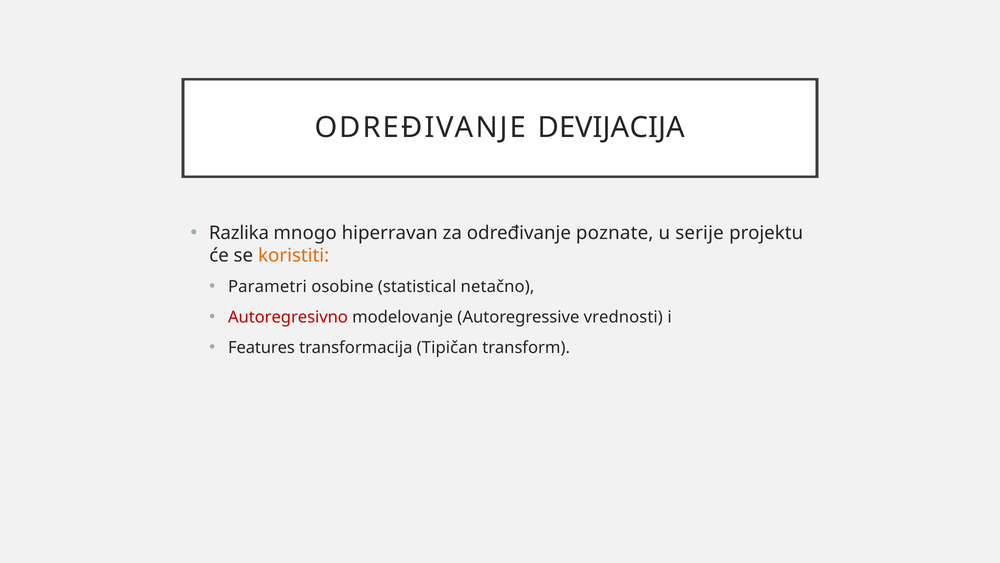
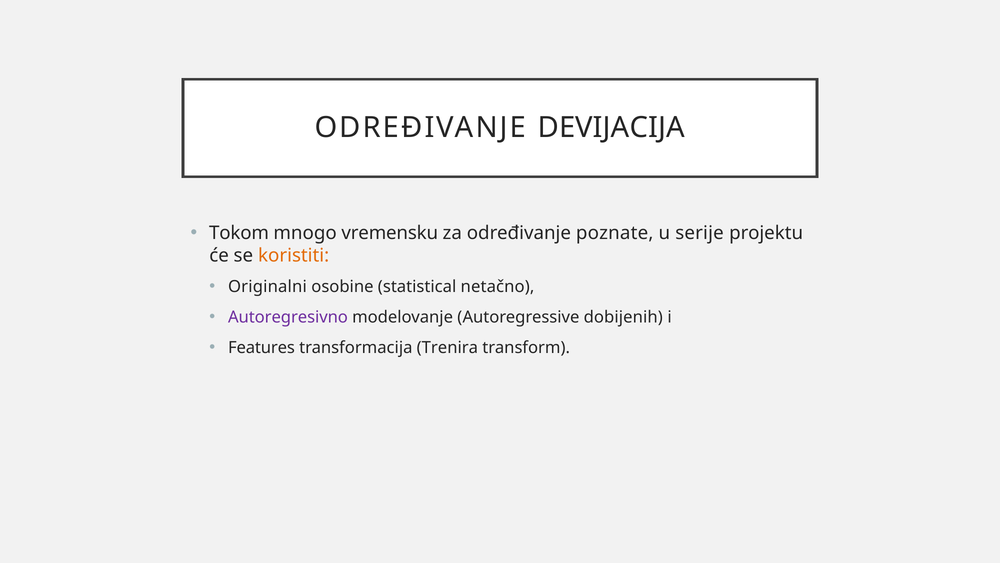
Razlika: Razlika -> Tokom
hiperravan: hiperravan -> vremensku
Parametri: Parametri -> Originalni
Autoregresivno colour: red -> purple
vrednosti: vrednosti -> dobijenih
Tipičan: Tipičan -> Trenira
